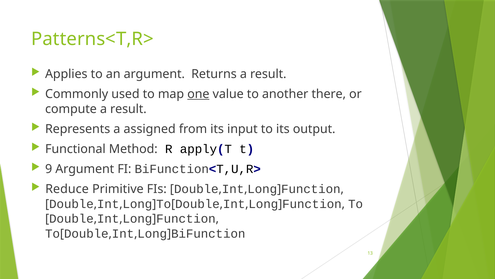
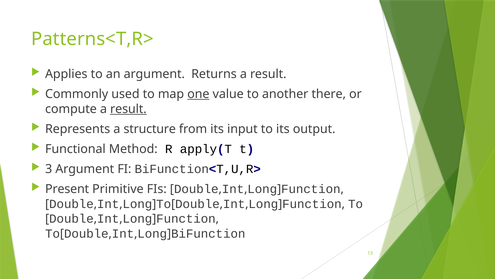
result at (128, 109) underline: none -> present
assigned: assigned -> structure
9: 9 -> 3
Reduce: Reduce -> Present
